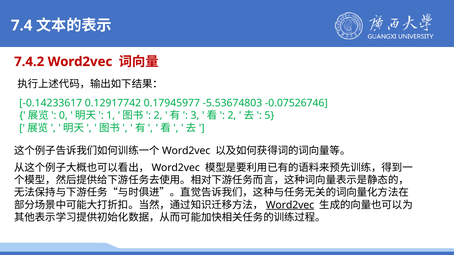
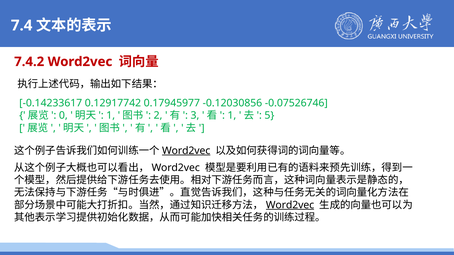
-5.53674803: -5.53674803 -> -0.12030856
2 at (232, 116): 2 -> 1
Word2vec at (186, 151) underline: none -> present
